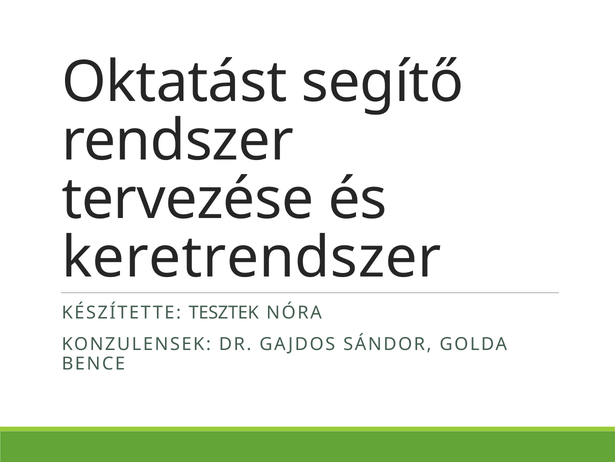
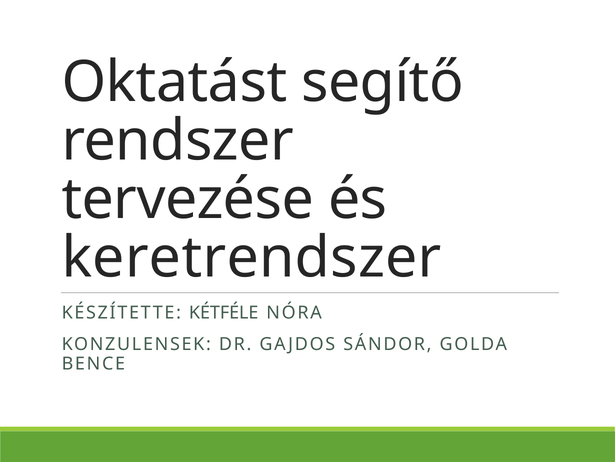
TESZTEK: TESZTEK -> KÉTFÉLE
